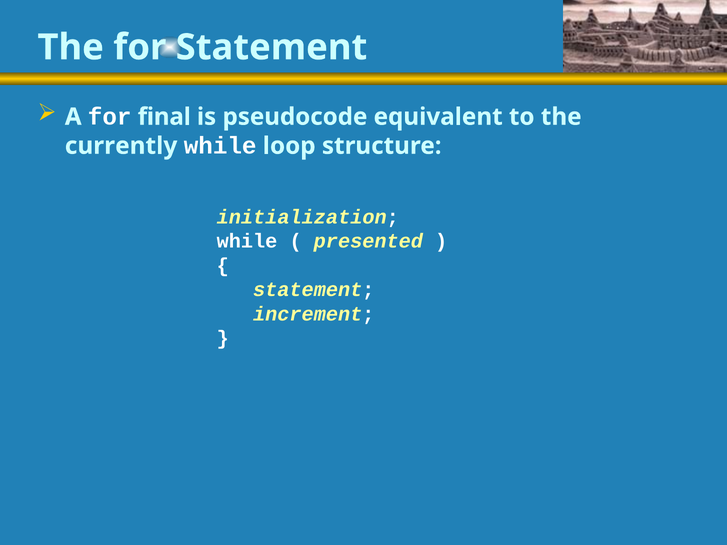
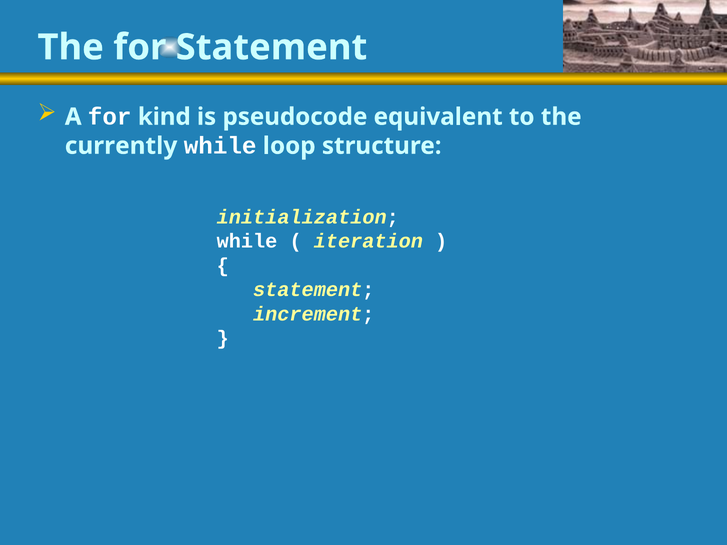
final: final -> kind
presented: presented -> iteration
